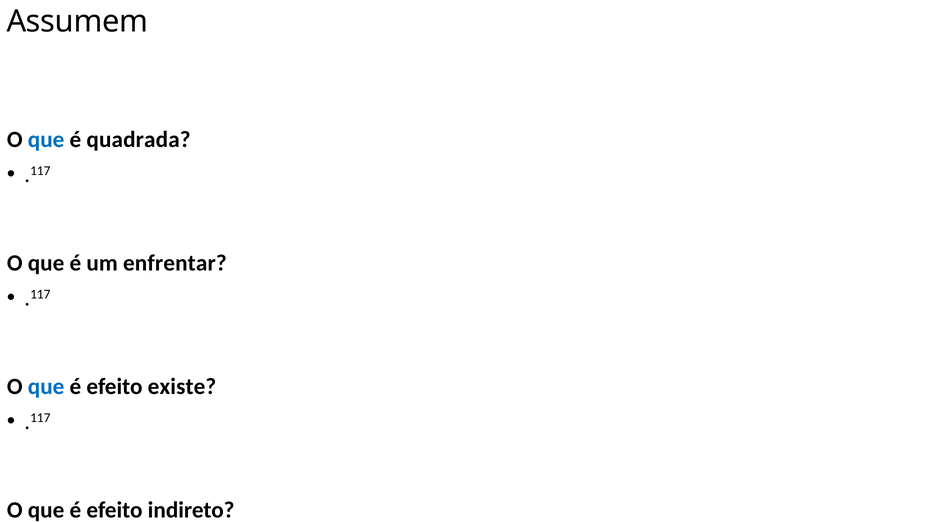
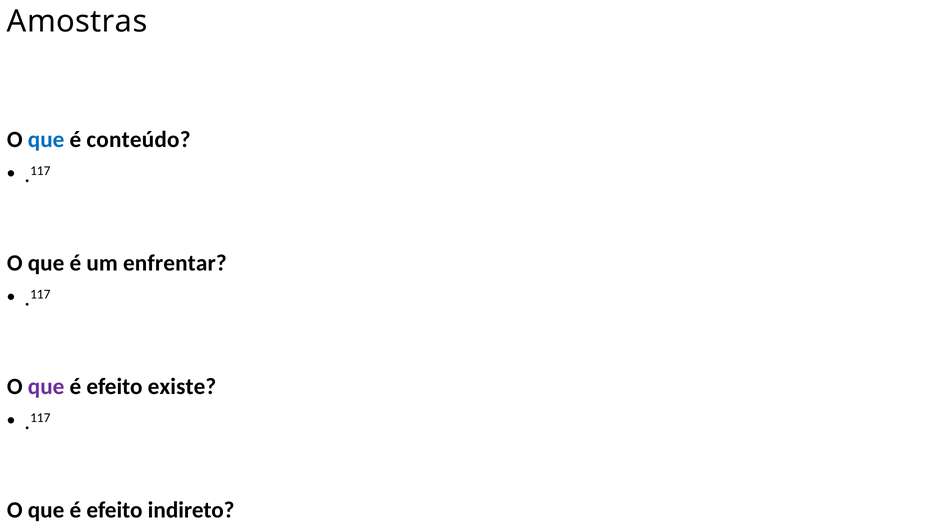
Assumem: Assumem -> Amostras
quadrada: quadrada -> conteúdo
que at (46, 386) colour: blue -> purple
